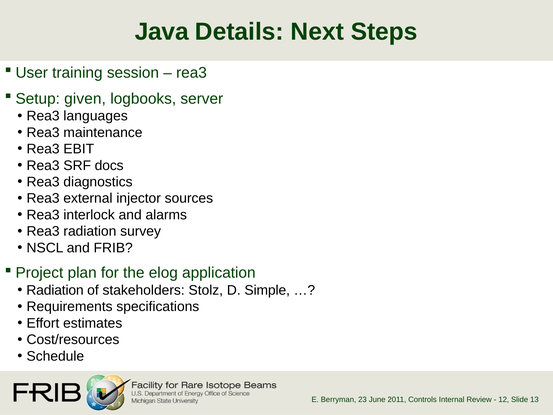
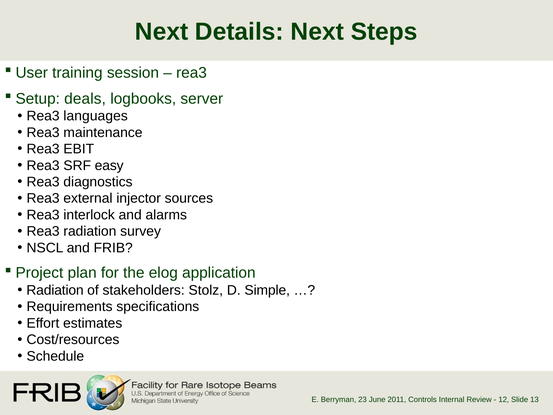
Java at (162, 32): Java -> Next
given: given -> deals
docs: docs -> easy
